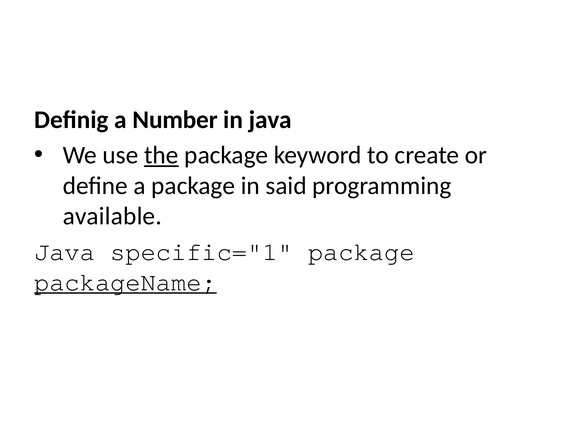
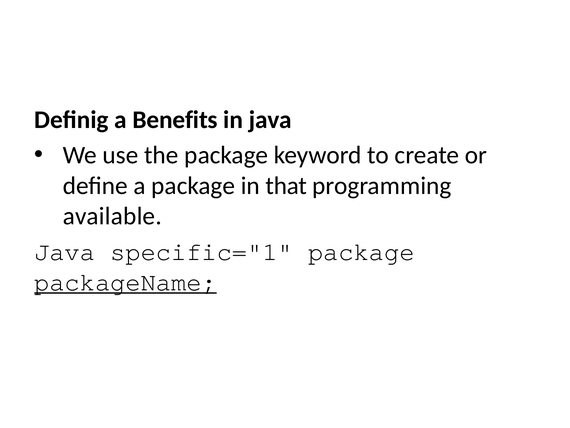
Number: Number -> Benefits
the underline: present -> none
said: said -> that
